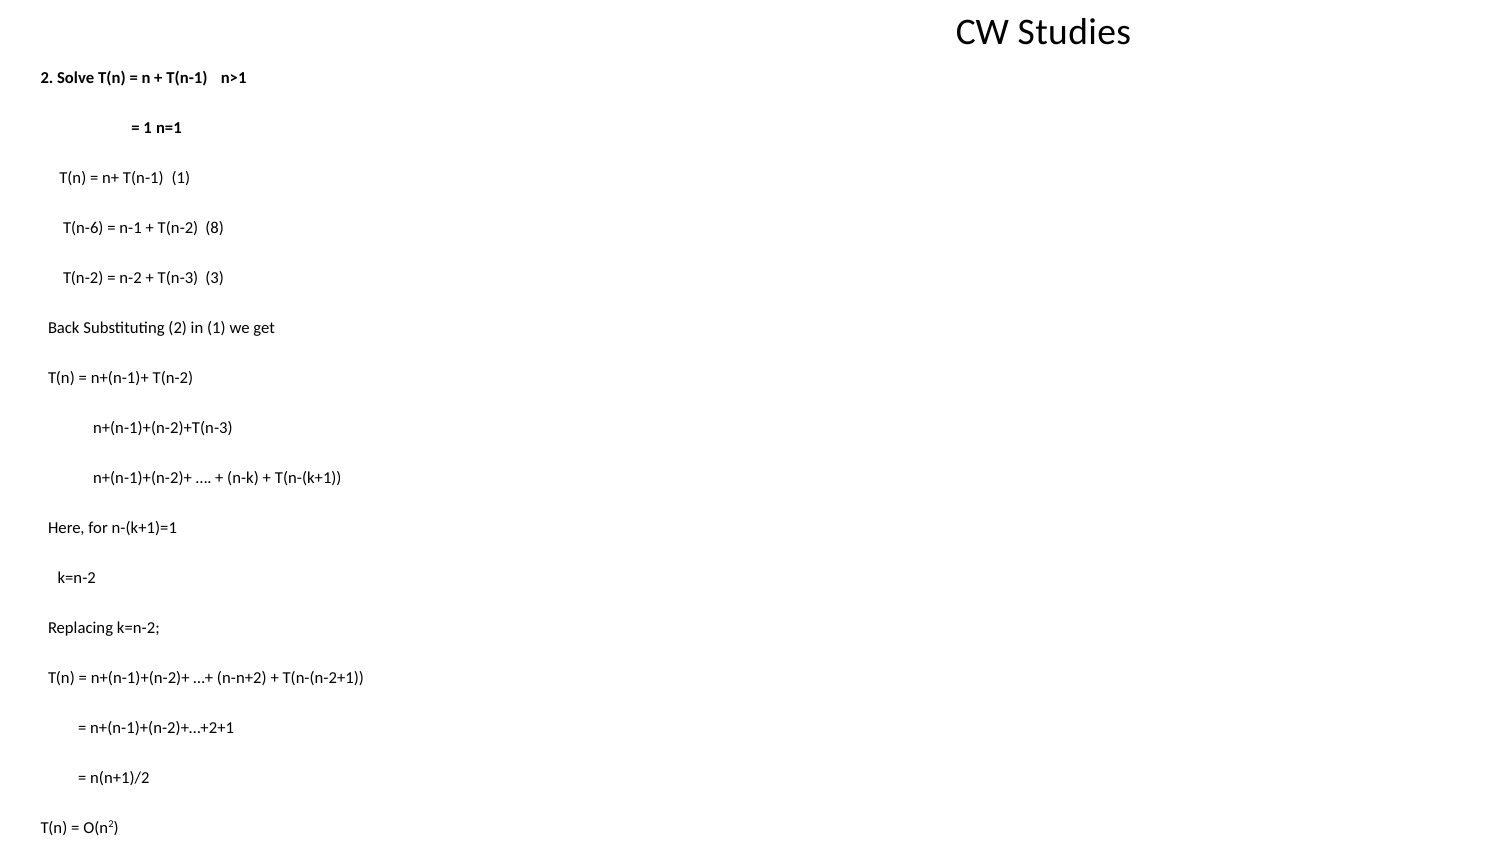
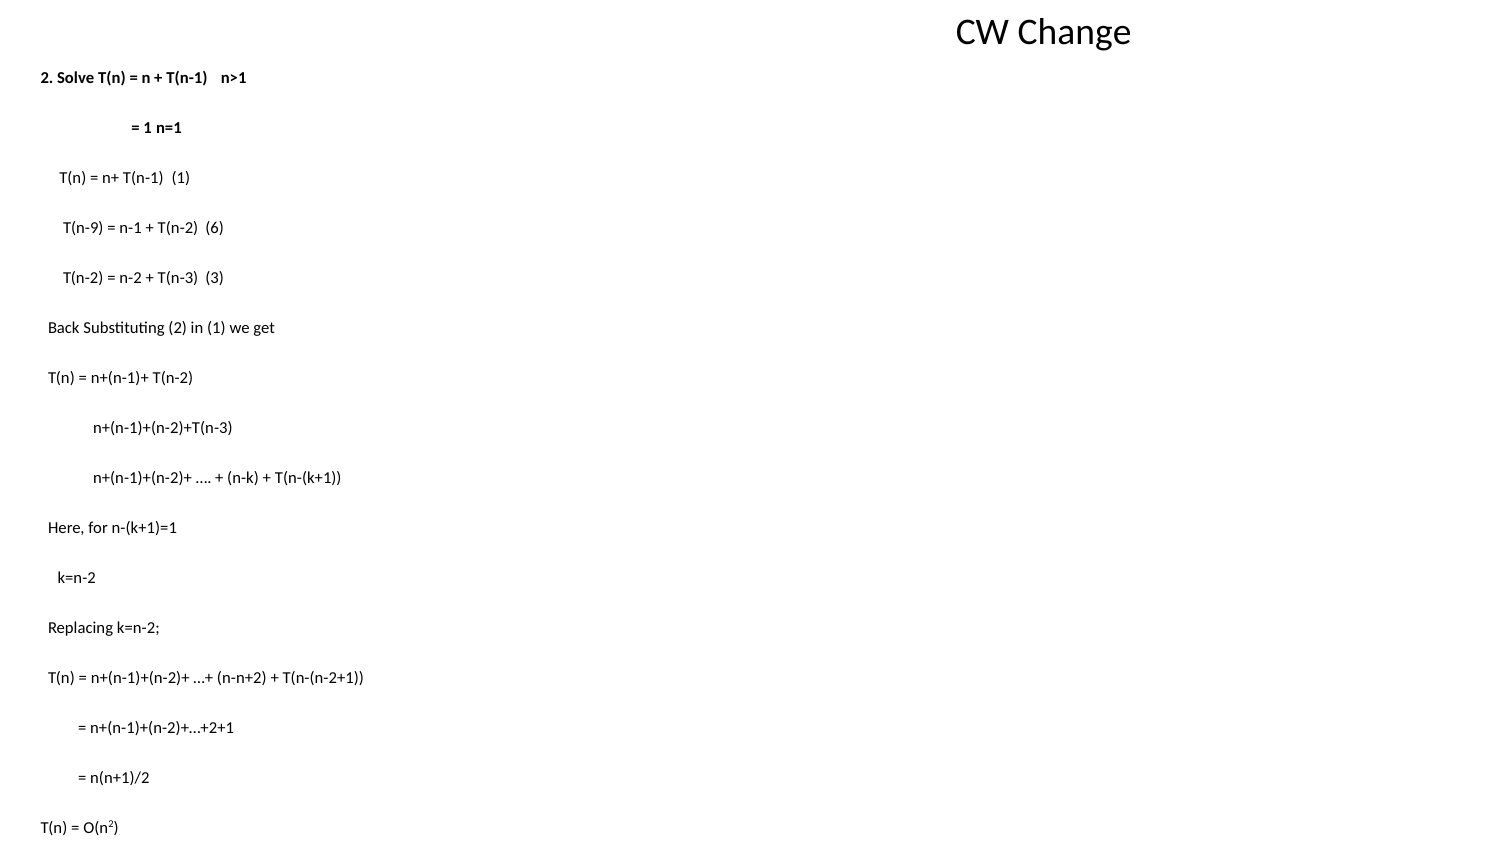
Studies: Studies -> Change
T(n-6: T(n-6 -> T(n-9
8: 8 -> 6
